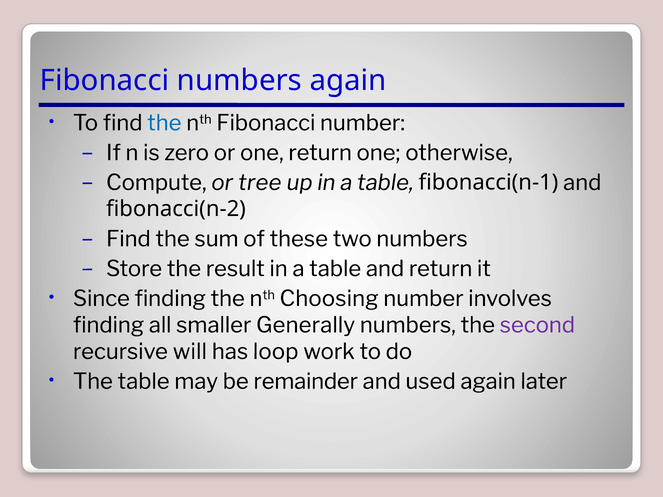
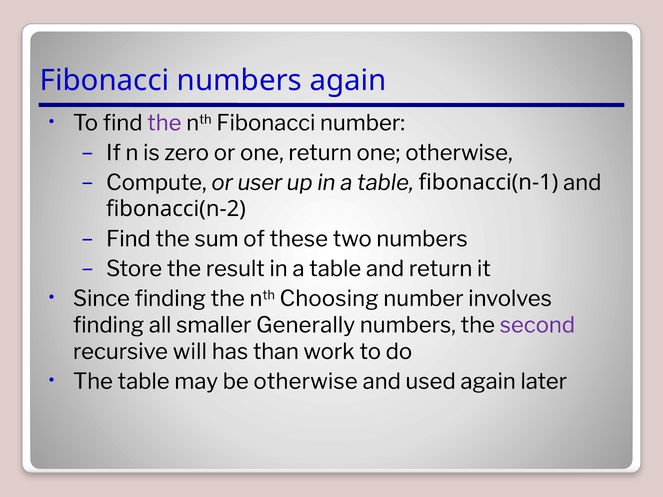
the at (164, 123) colour: blue -> purple
tree: tree -> user
loop: loop -> than
be remainder: remainder -> otherwise
